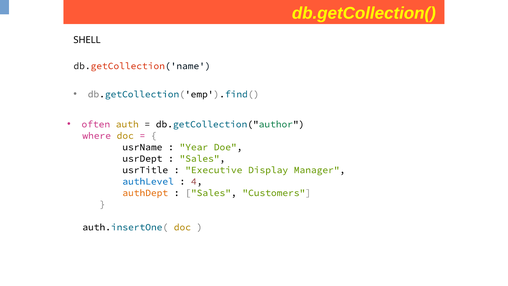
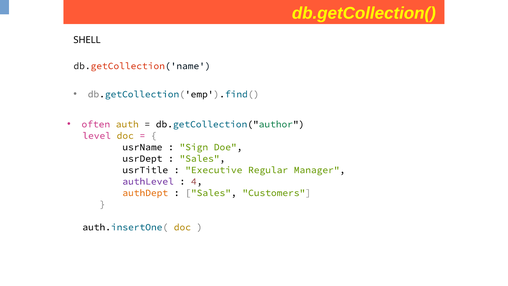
where: where -> level
Year: Year -> Sign
Display: Display -> Regular
authLevel colour: blue -> purple
